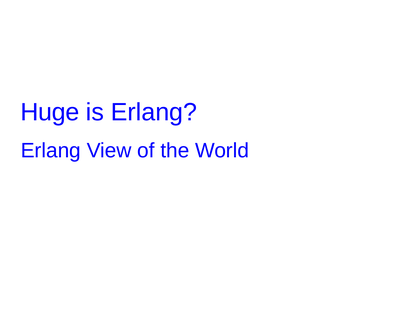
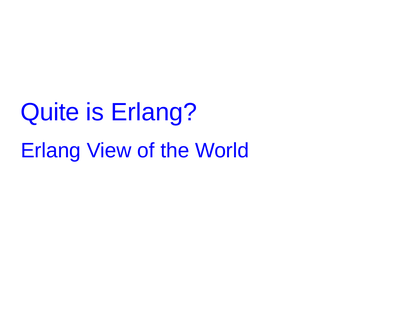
Huge: Huge -> Quite
